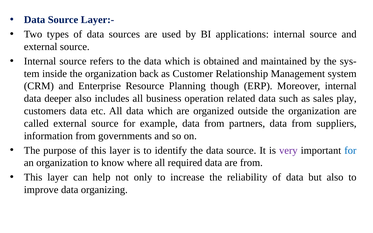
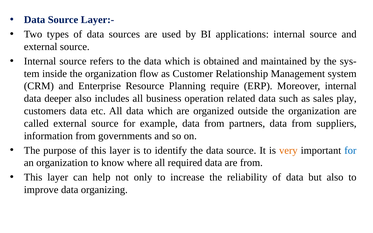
back: back -> flow
though: though -> require
very colour: purple -> orange
